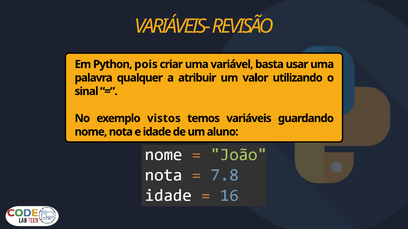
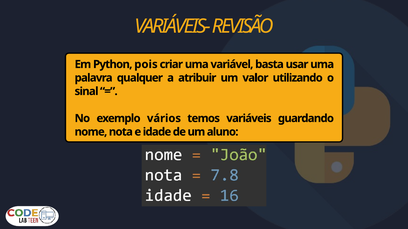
vistos: vistos -> vários
